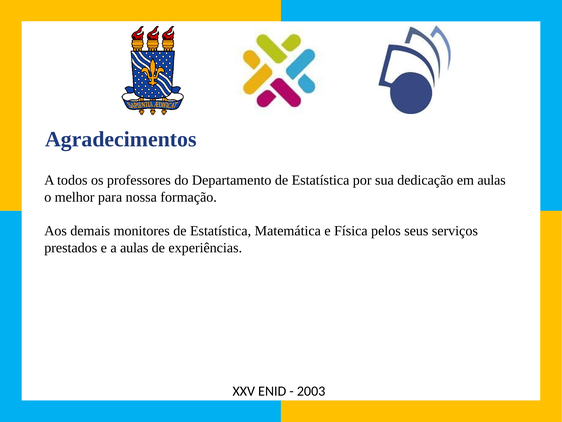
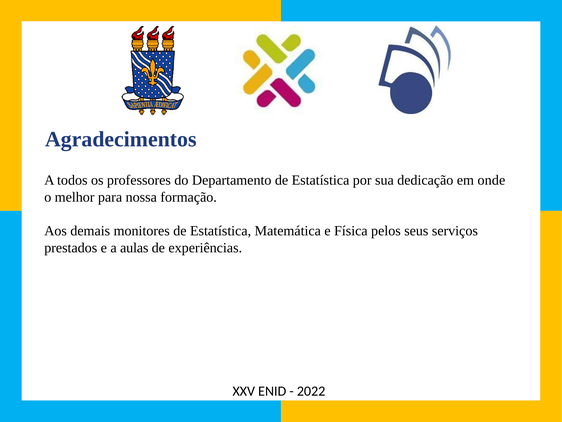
em aulas: aulas -> onde
2003: 2003 -> 2022
